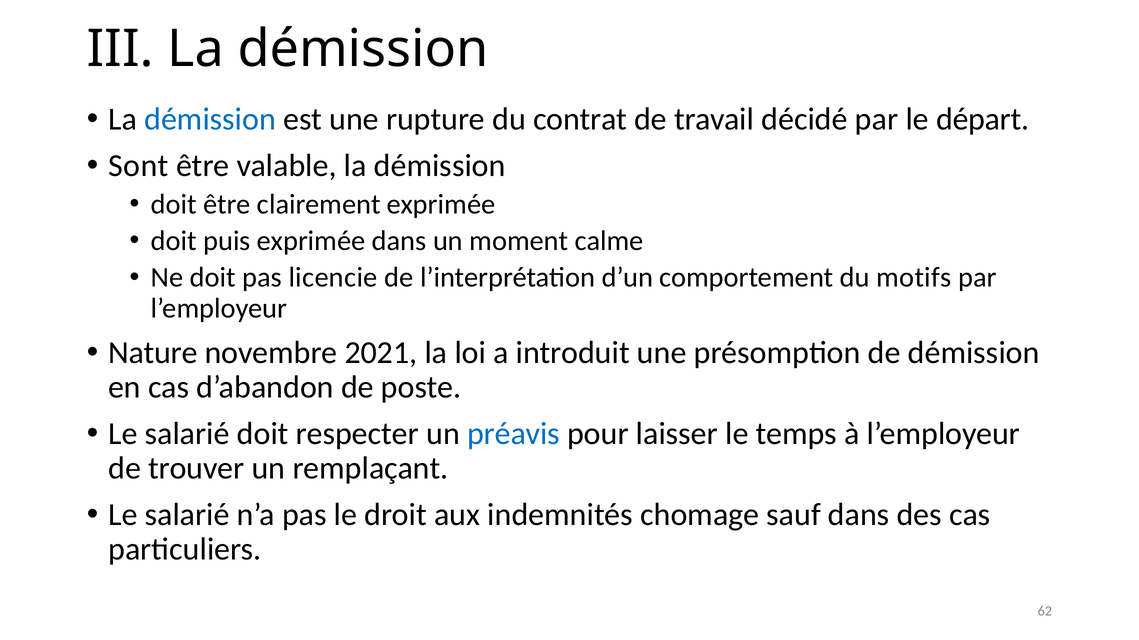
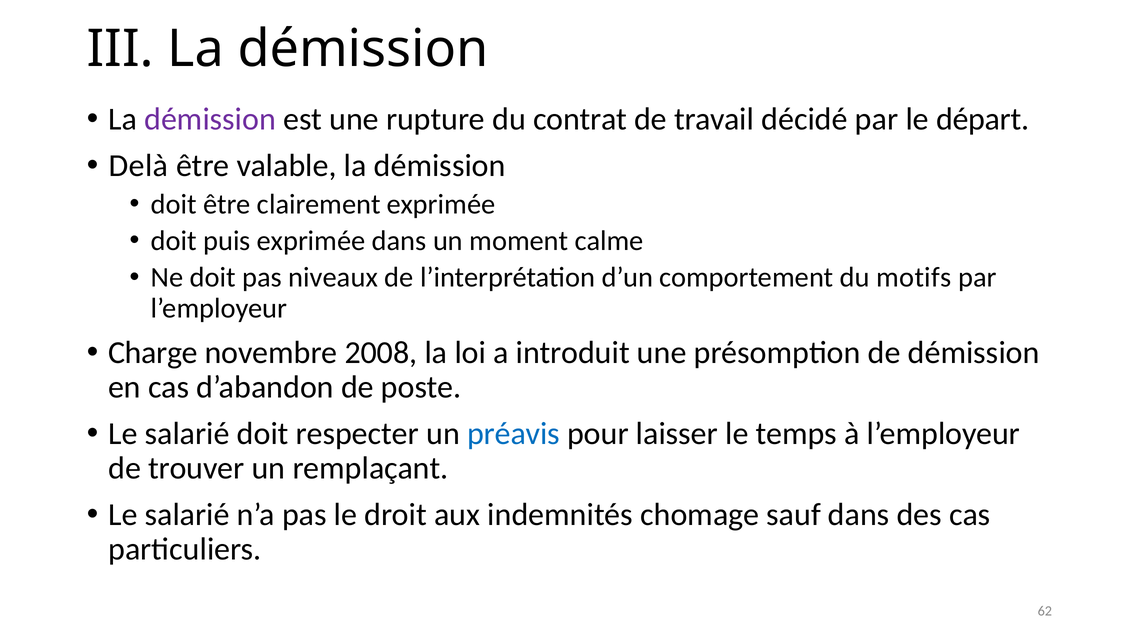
démission at (210, 119) colour: blue -> purple
Sont: Sont -> Delà
licencie: licencie -> niveaux
Nature: Nature -> Charge
2021: 2021 -> 2008
